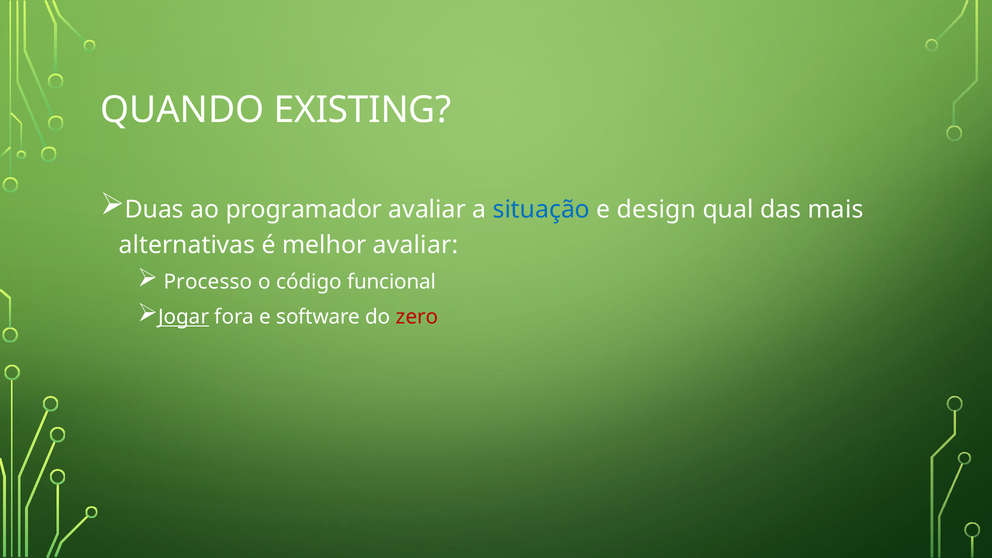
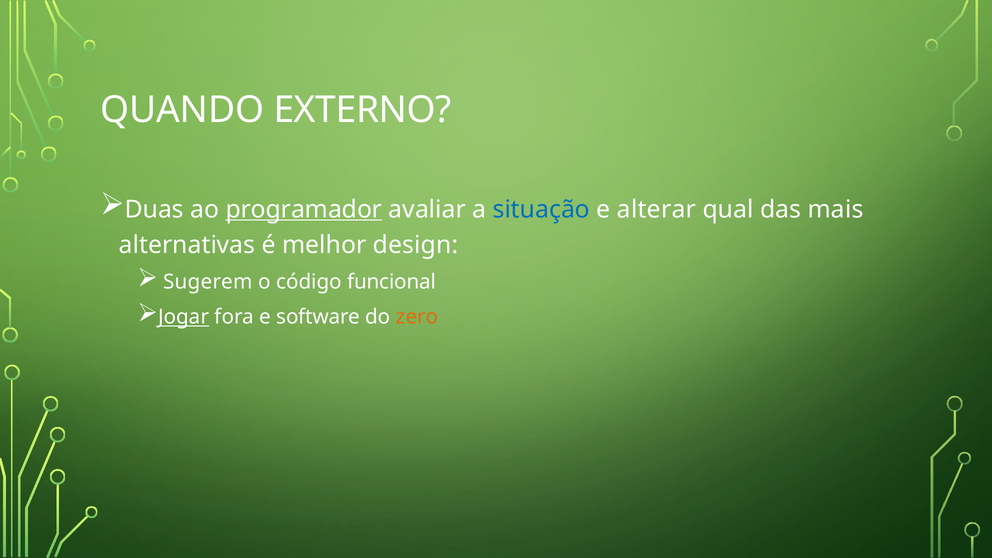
EXISTING: EXISTING -> EXTERNO
programador underline: none -> present
design: design -> alterar
melhor avaliar: avaliar -> design
Processo: Processo -> Sugerem
zero colour: red -> orange
